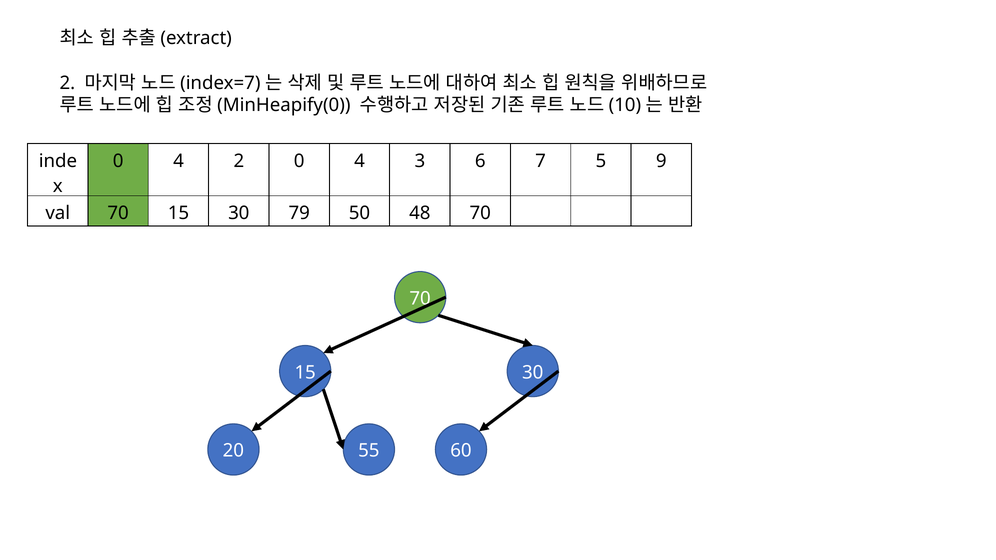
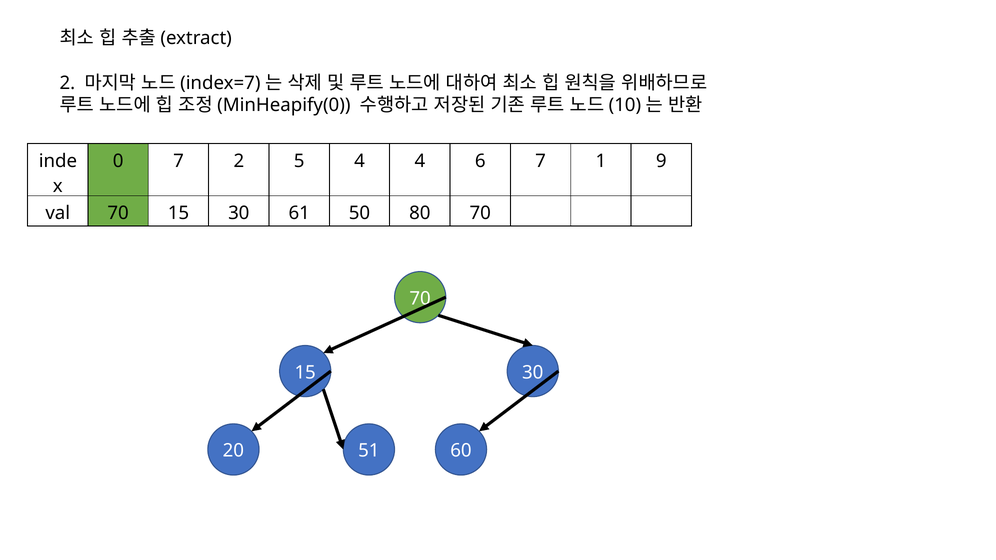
4 at (179, 161): 4 -> 7
2 0: 0 -> 5
4 3: 3 -> 4
5: 5 -> 1
79: 79 -> 61
48: 48 -> 80
55: 55 -> 51
